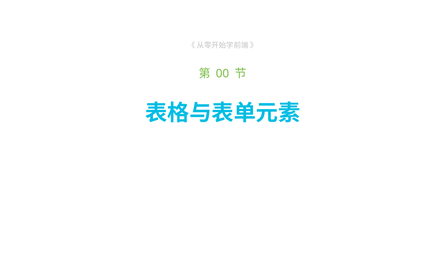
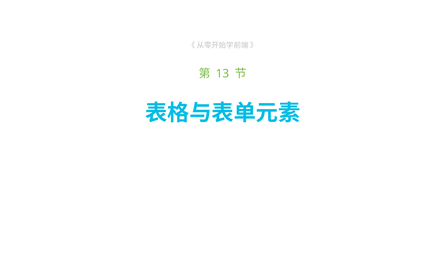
00: 00 -> 13
